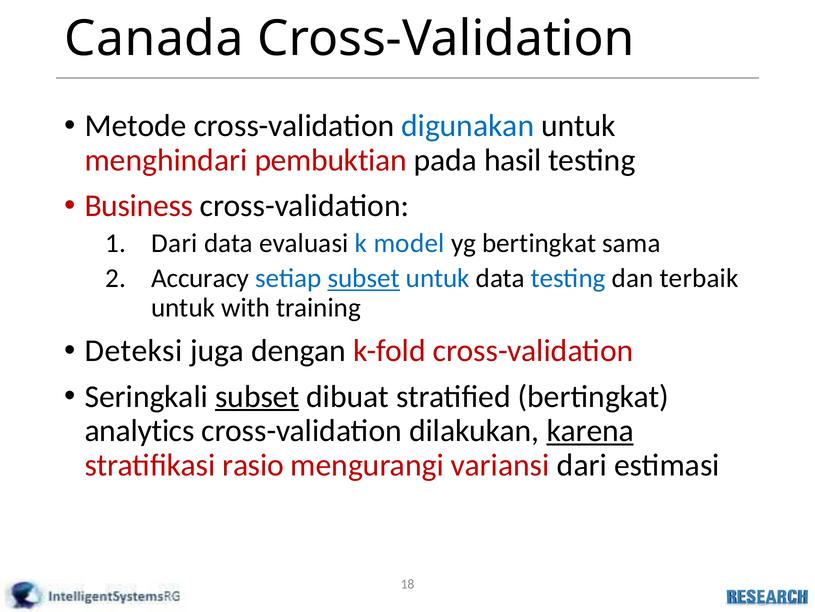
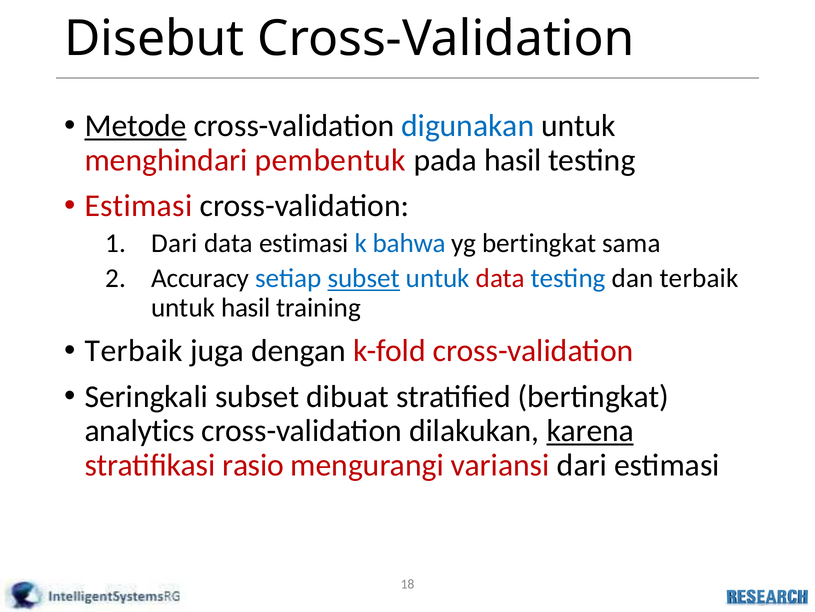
Canada: Canada -> Disebut
Metode underline: none -> present
pembuktian: pembuktian -> pembentuk
Business at (139, 206): Business -> Estimasi
data evaluasi: evaluasi -> estimasi
model: model -> bahwa
data at (500, 278) colour: black -> red
untuk with: with -> hasil
Deteksi at (134, 350): Deteksi -> Terbaik
subset at (257, 396) underline: present -> none
